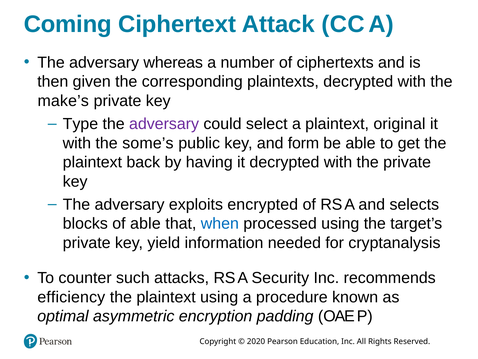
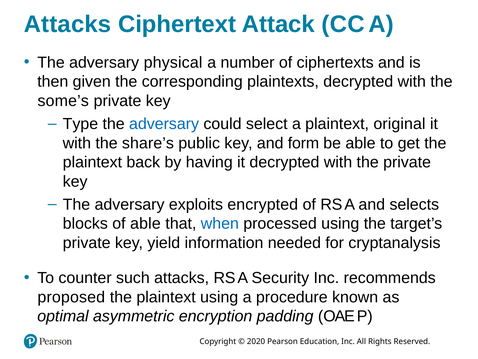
Coming at (68, 24): Coming -> Attacks
whereas: whereas -> physical
make’s: make’s -> some’s
adversary at (164, 124) colour: purple -> blue
some’s: some’s -> share’s
efficiency: efficiency -> proposed
